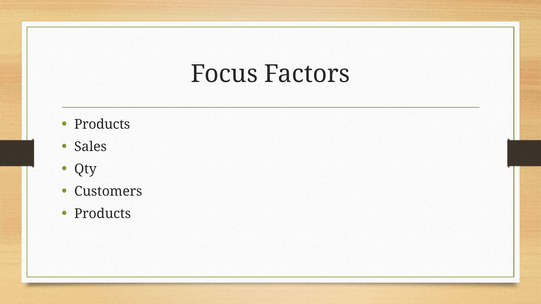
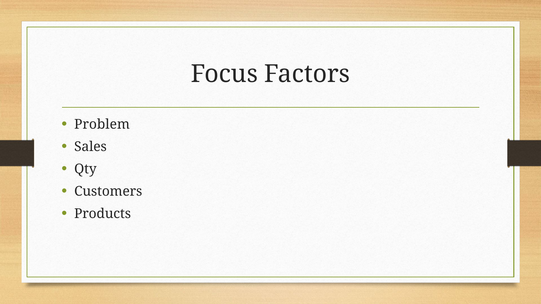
Products at (102, 125): Products -> Problem
